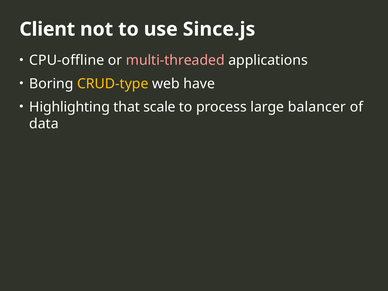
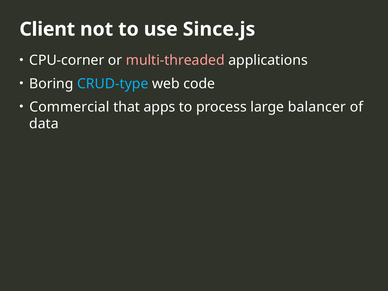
CPU-offline: CPU-offline -> CPU-corner
CRUD-type colour: yellow -> light blue
have: have -> code
Highlighting: Highlighting -> Commercial
scale: scale -> apps
